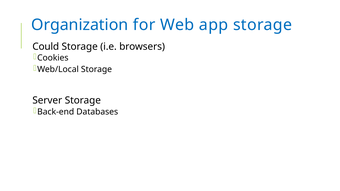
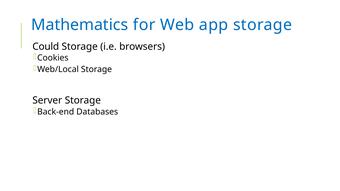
Organization: Organization -> Mathematics
